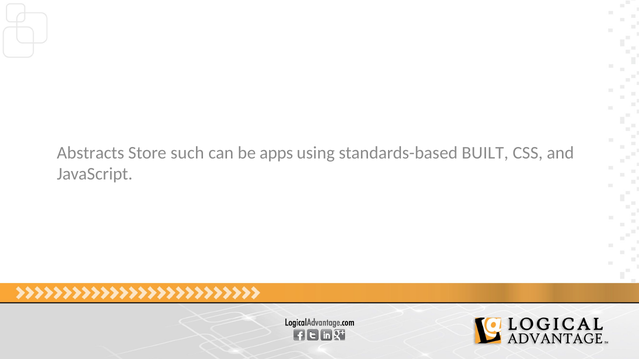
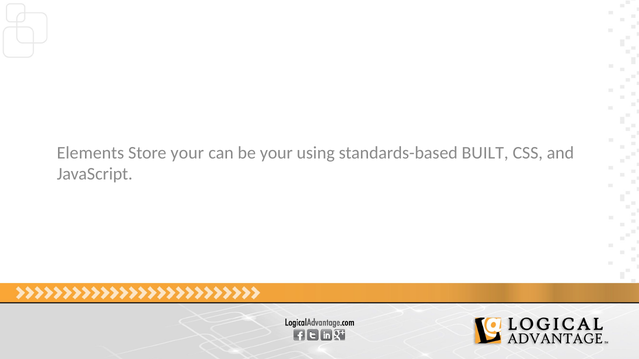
Abstracts: Abstracts -> Elements
Store such: such -> your
be apps: apps -> your
